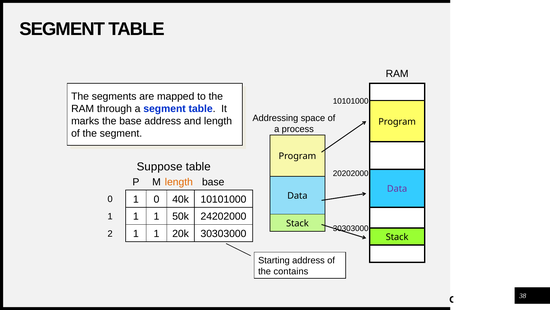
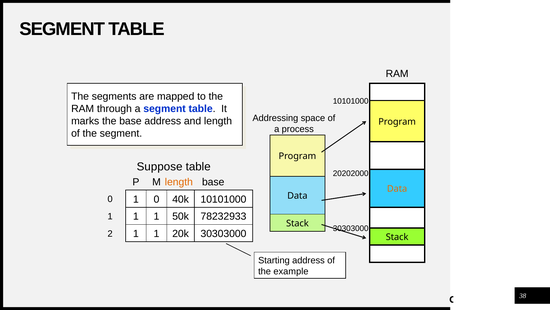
Data at (397, 189) colour: purple -> orange
24202000: 24202000 -> 78232933
contains: contains -> example
